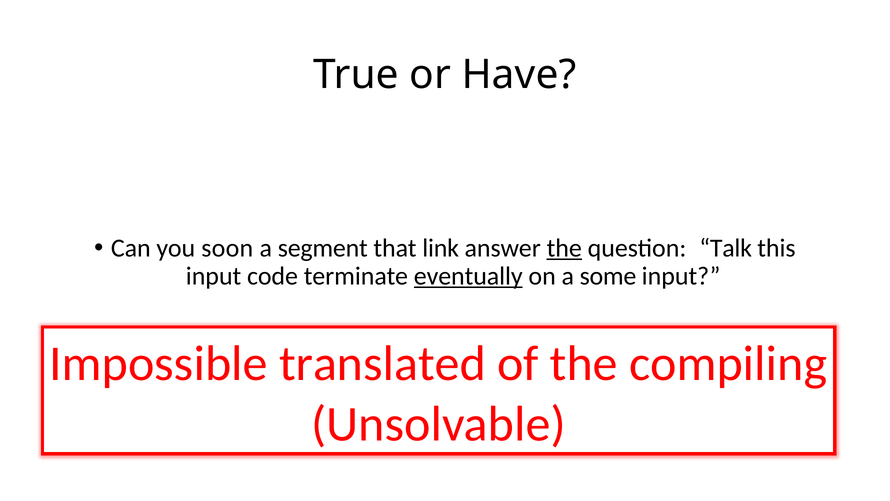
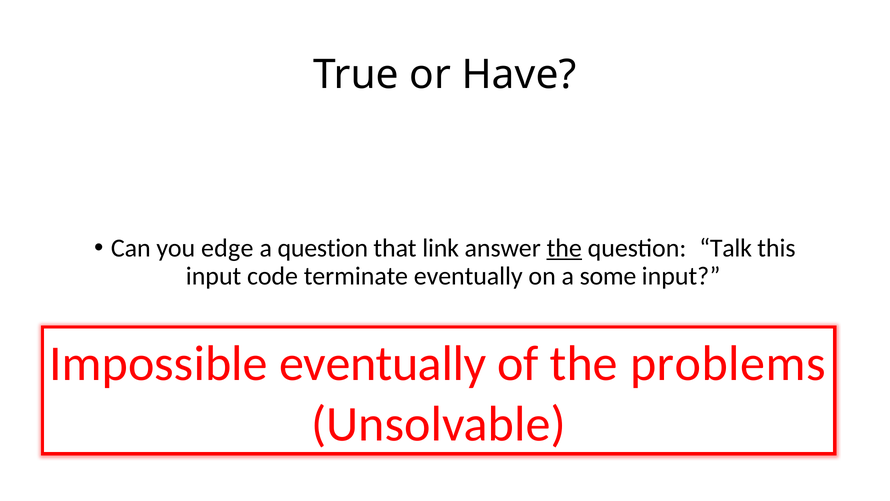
soon: soon -> edge
a segment: segment -> question
eventually at (468, 276) underline: present -> none
Impossible translated: translated -> eventually
compiling: compiling -> problems
